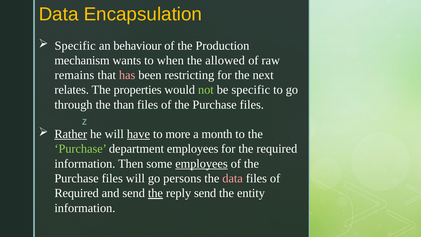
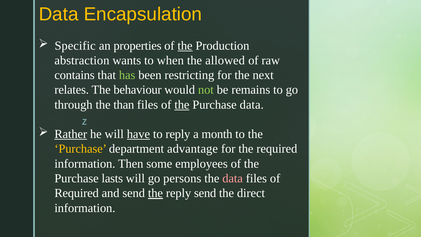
behaviour: behaviour -> properties
the at (185, 46) underline: none -> present
mechanism: mechanism -> abstraction
remains: remains -> contains
has colour: pink -> light green
properties: properties -> behaviour
be specific: specific -> remains
the at (182, 105) underline: none -> present
files at (252, 105): files -> data
to more: more -> reply
Purchase at (81, 149) colour: light green -> yellow
department employees: employees -> advantage
employees at (201, 164) underline: present -> none
files at (112, 178): files -> lasts
entity: entity -> direct
